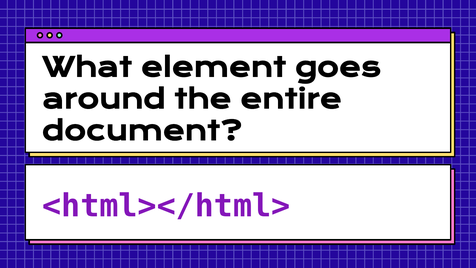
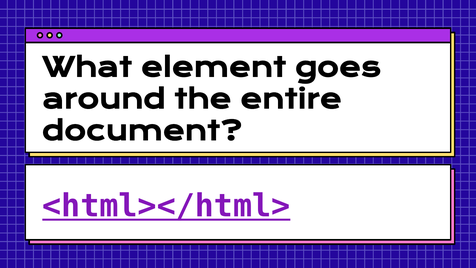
<html></html> underline: none -> present
